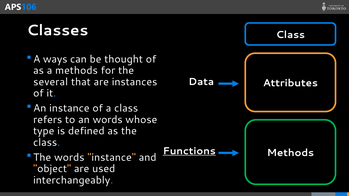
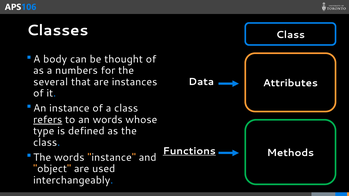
ways: ways -> body
a methods: methods -> numbers
refers underline: none -> present
